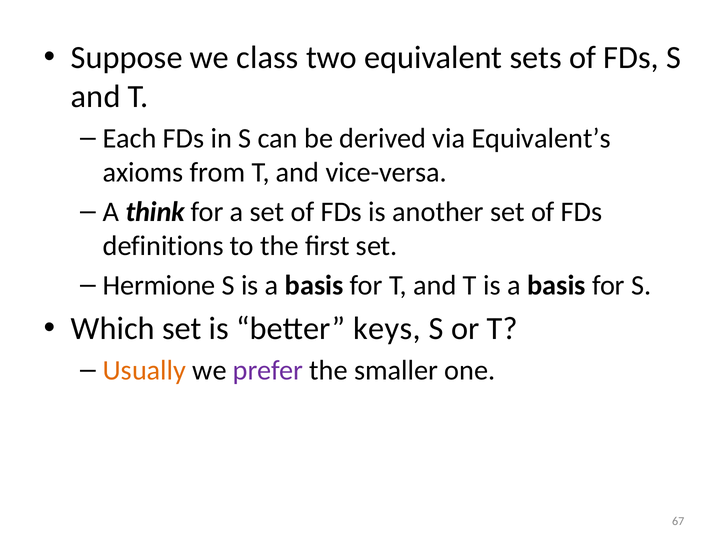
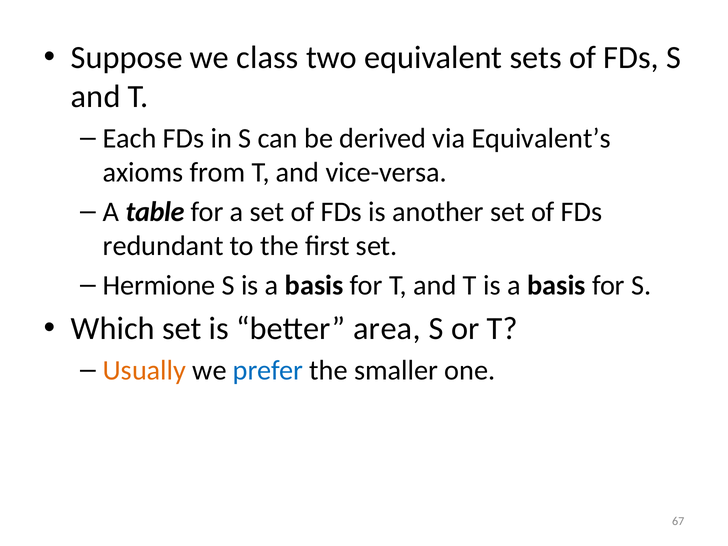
think: think -> table
definitions: definitions -> redundant
keys: keys -> area
prefer colour: purple -> blue
